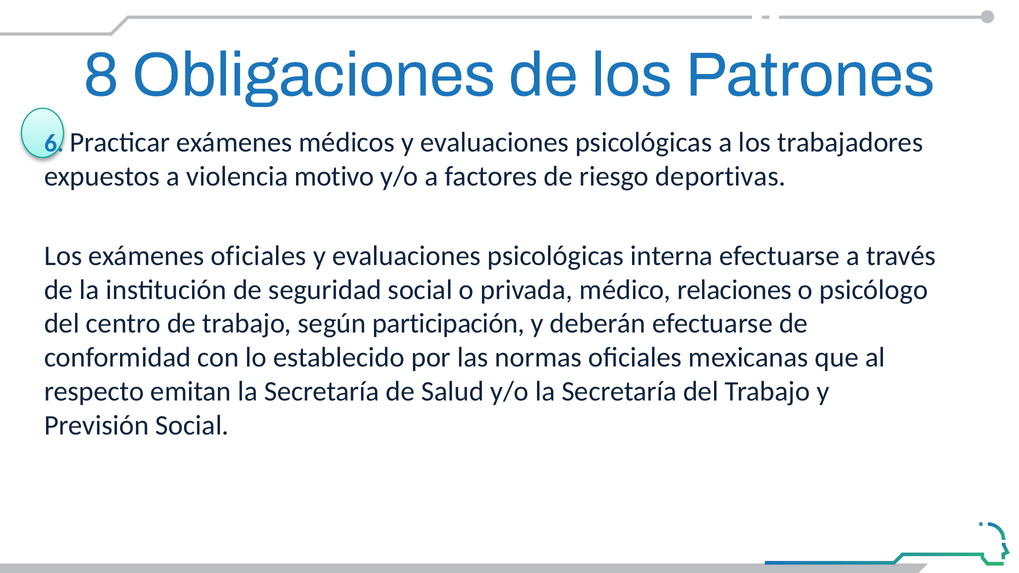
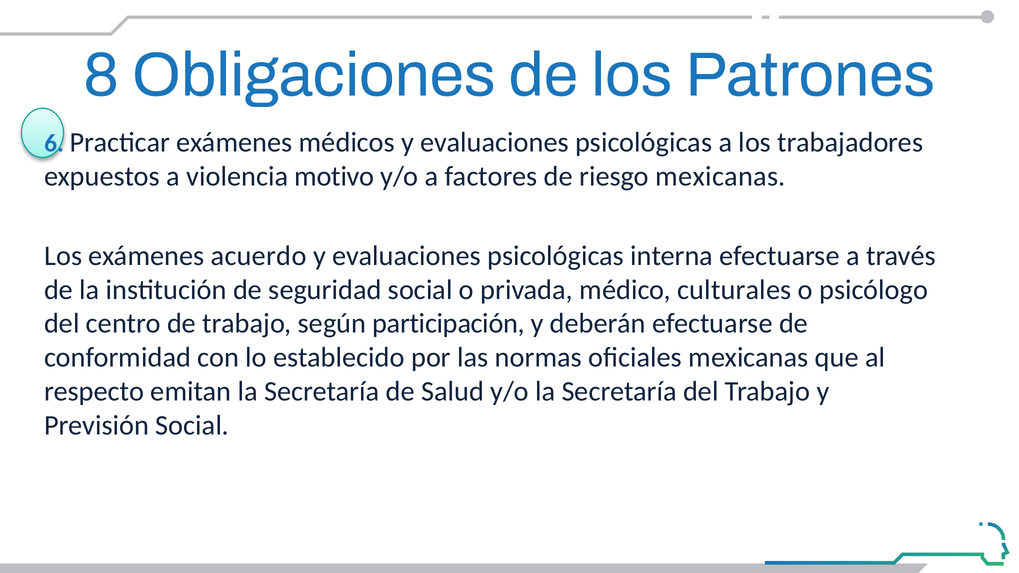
riesgo deportivas: deportivas -> mexicanas
exámenes oficiales: oficiales -> acuerdo
relaciones: relaciones -> culturales
